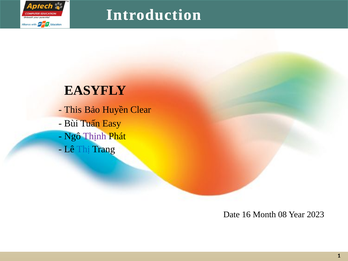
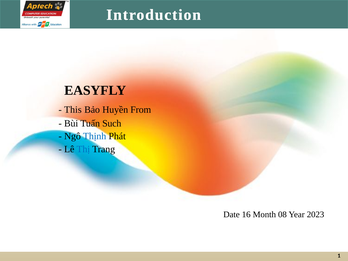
Clear: Clear -> From
Easy: Easy -> Such
Thịnh colour: purple -> blue
